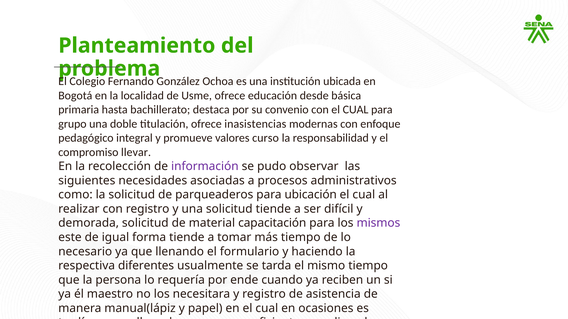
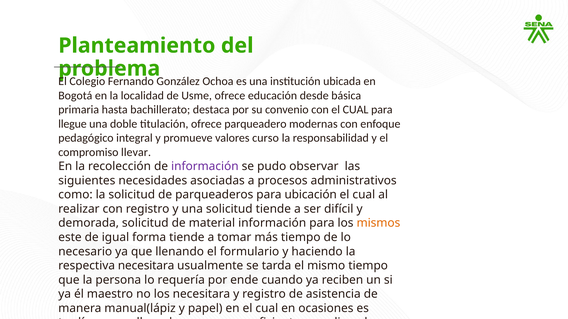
grupo: grupo -> llegue
inasistencias: inasistencias -> parqueadero
material capacitación: capacitación -> información
mismos colour: purple -> orange
respectiva diferentes: diferentes -> necesitara
